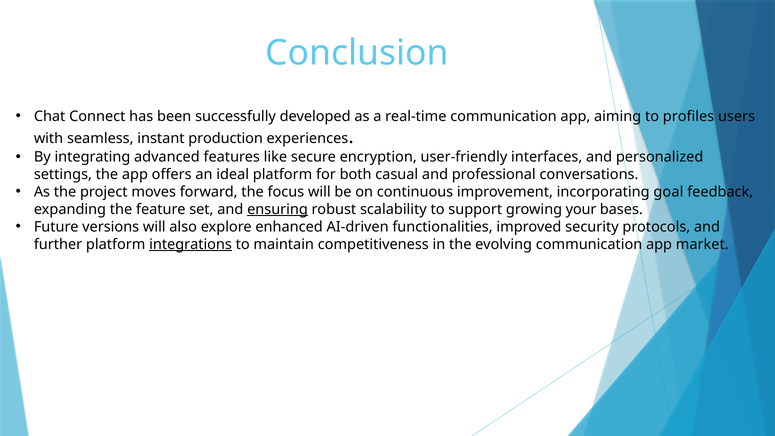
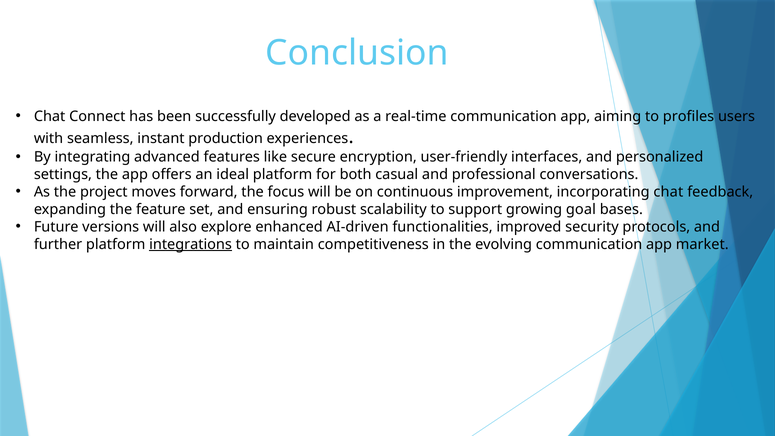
incorporating goal: goal -> chat
ensuring underline: present -> none
your: your -> goal
